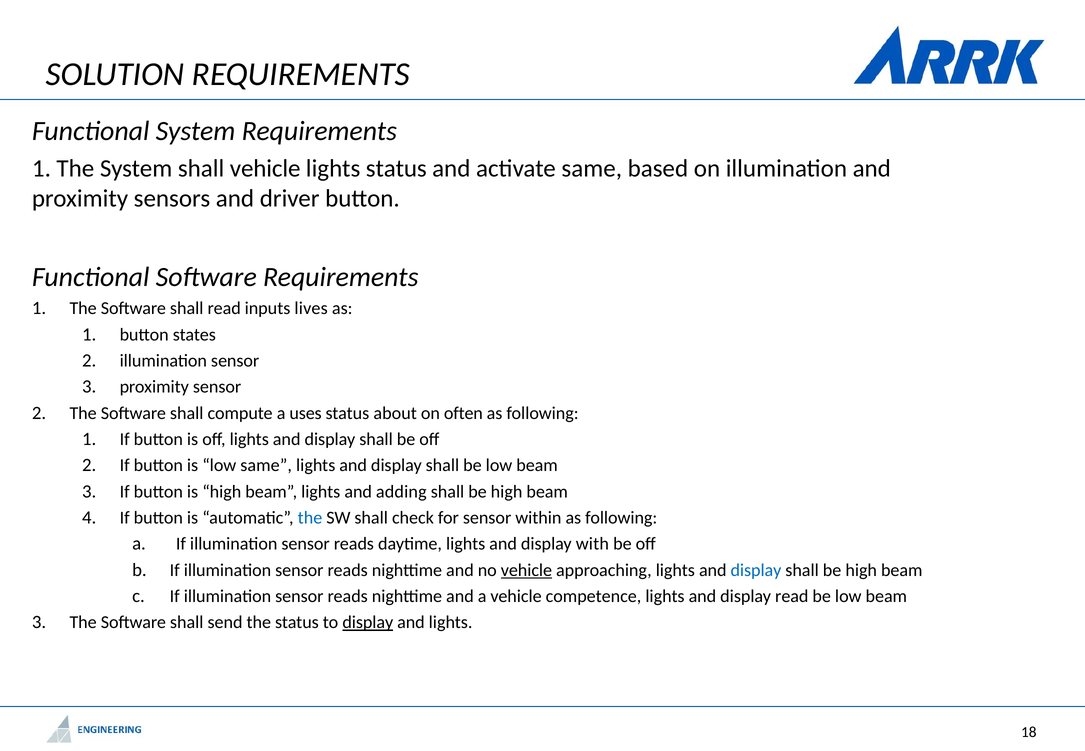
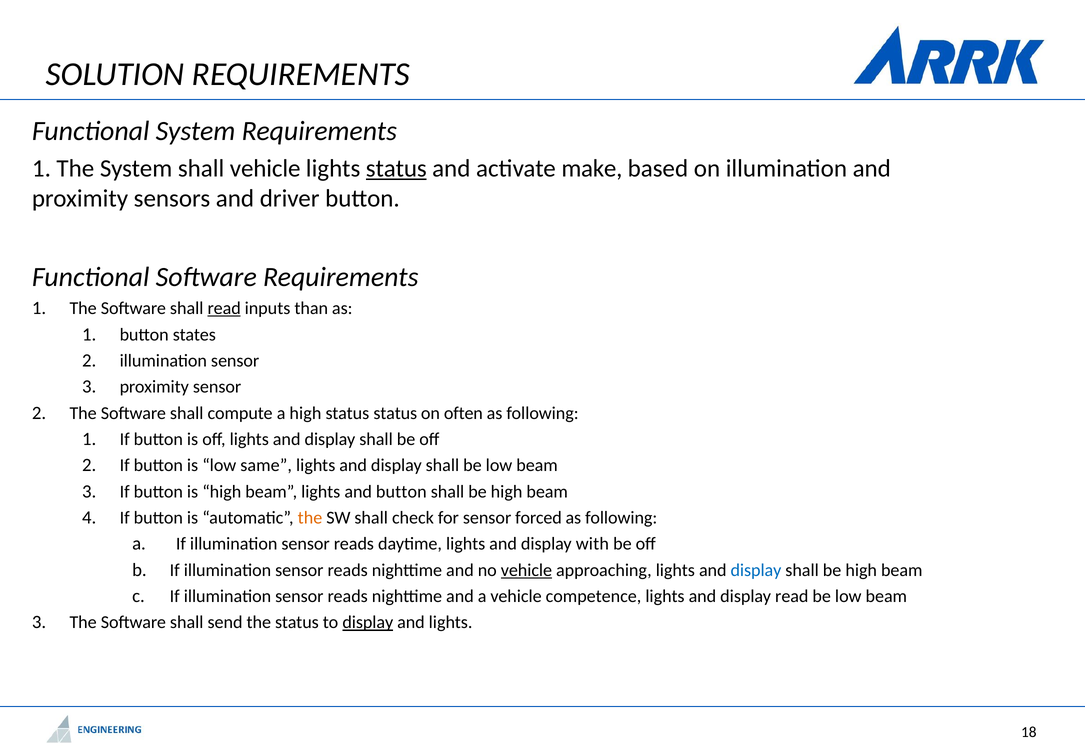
status at (396, 168) underline: none -> present
activate same: same -> make
read at (224, 308) underline: none -> present
lives: lives -> than
a uses: uses -> high
status about: about -> status
and adding: adding -> button
the at (310, 518) colour: blue -> orange
within: within -> forced
